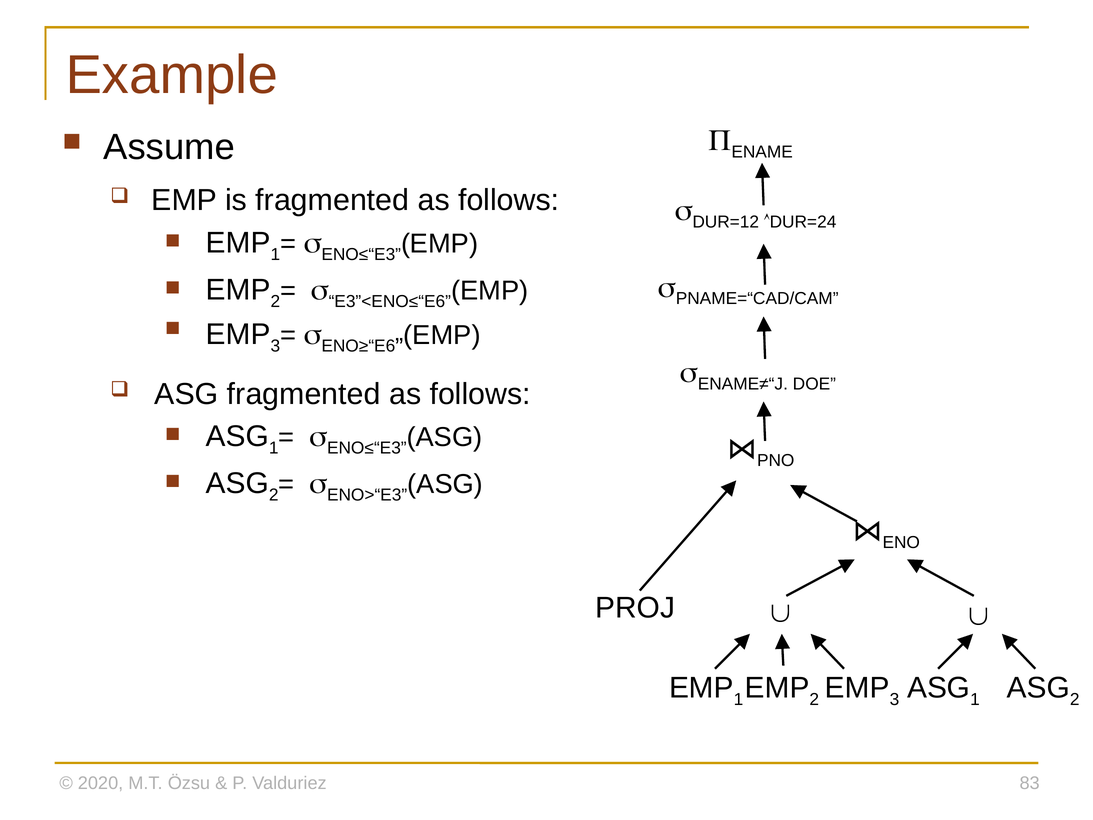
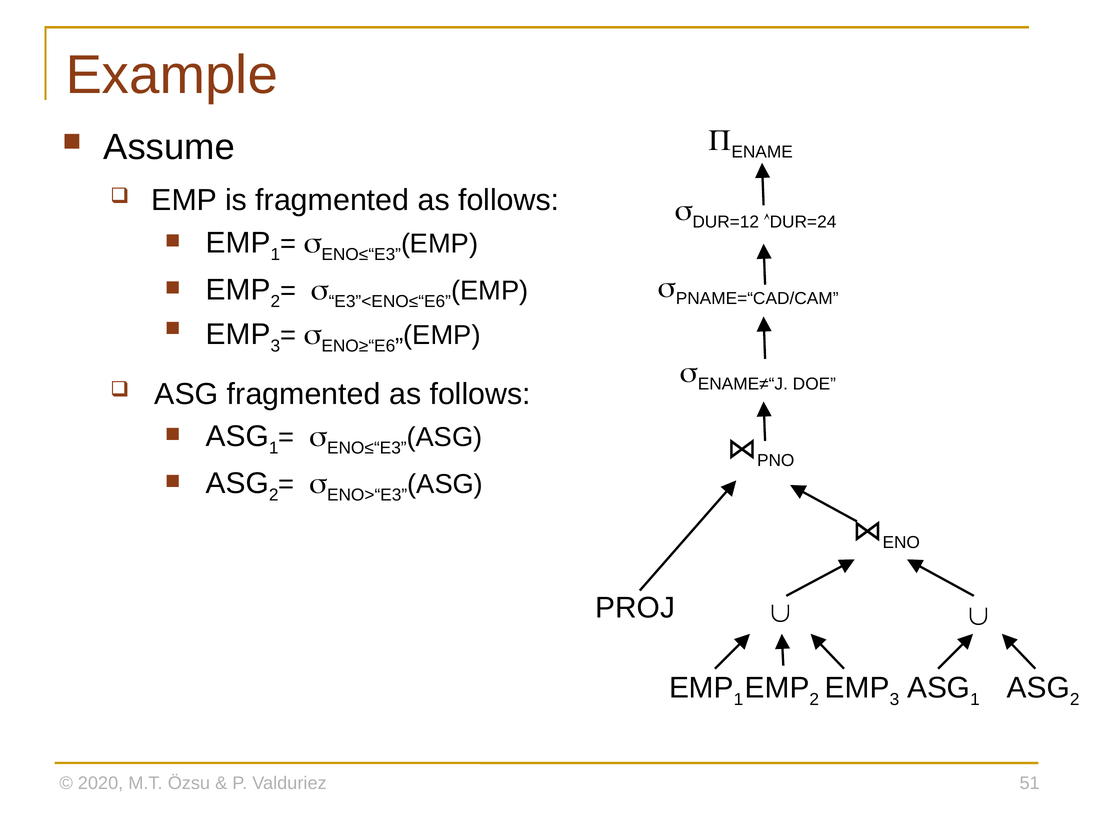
83: 83 -> 51
